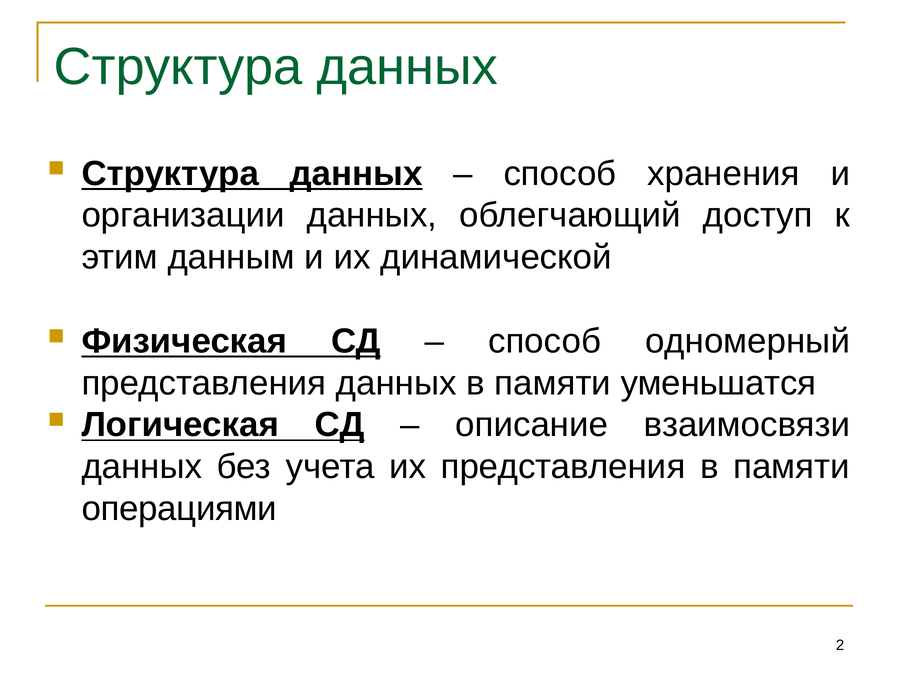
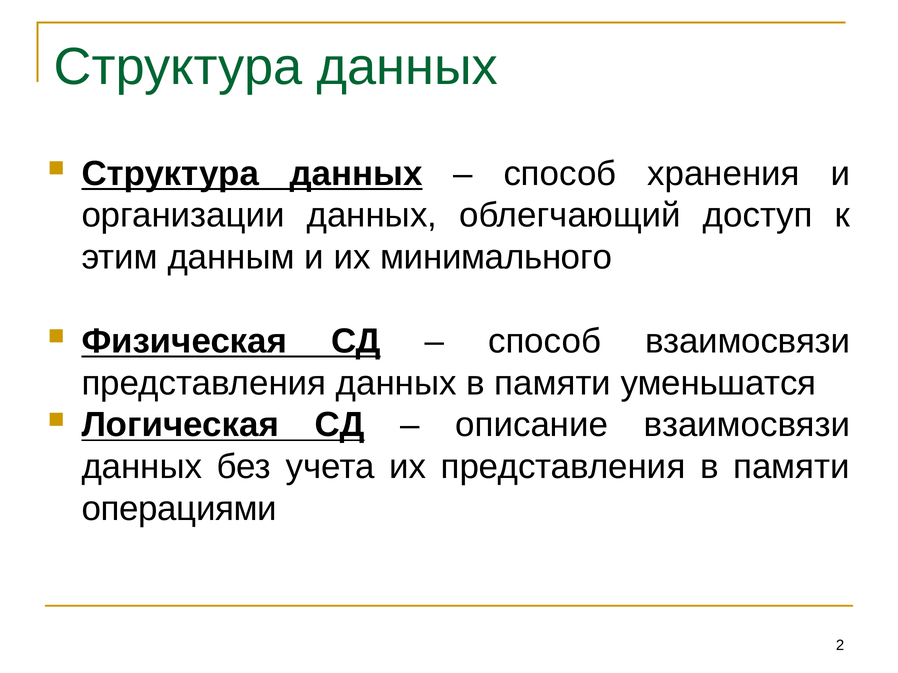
динамической: динамической -> минимального
способ одномерный: одномерный -> взаимосвязи
